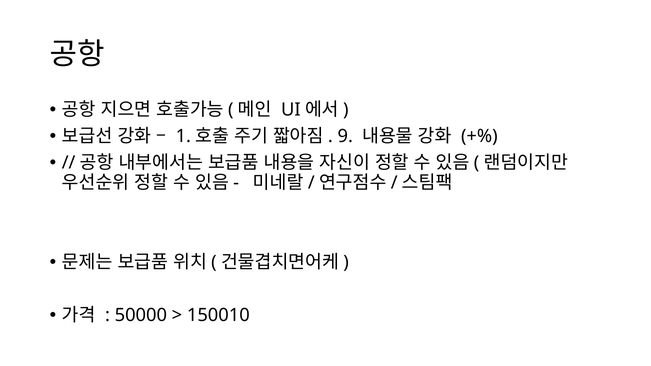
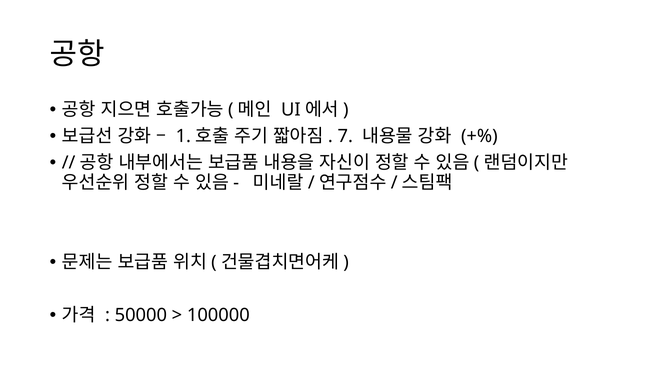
9: 9 -> 7
150010: 150010 -> 100000
